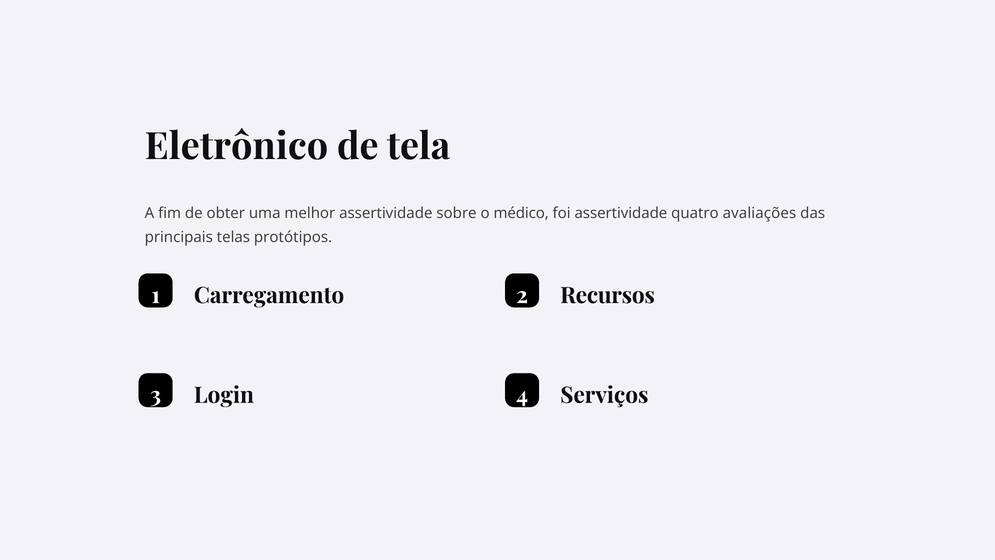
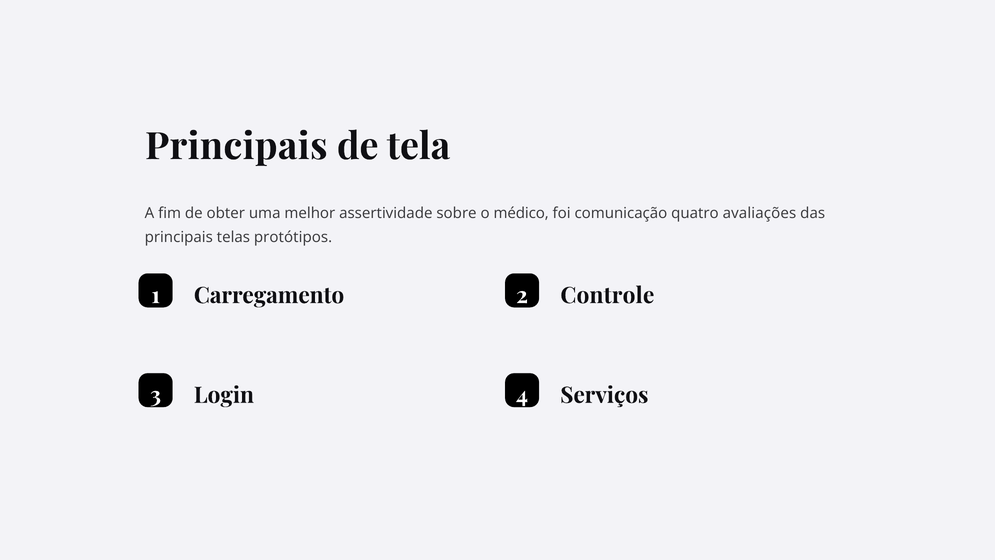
Eletrônico at (236, 147): Eletrônico -> Principais
foi assertividade: assertividade -> comunicação
Recursos: Recursos -> Controle
